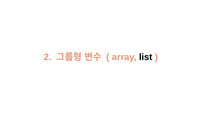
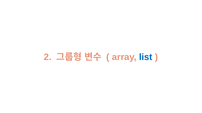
list colour: black -> blue
